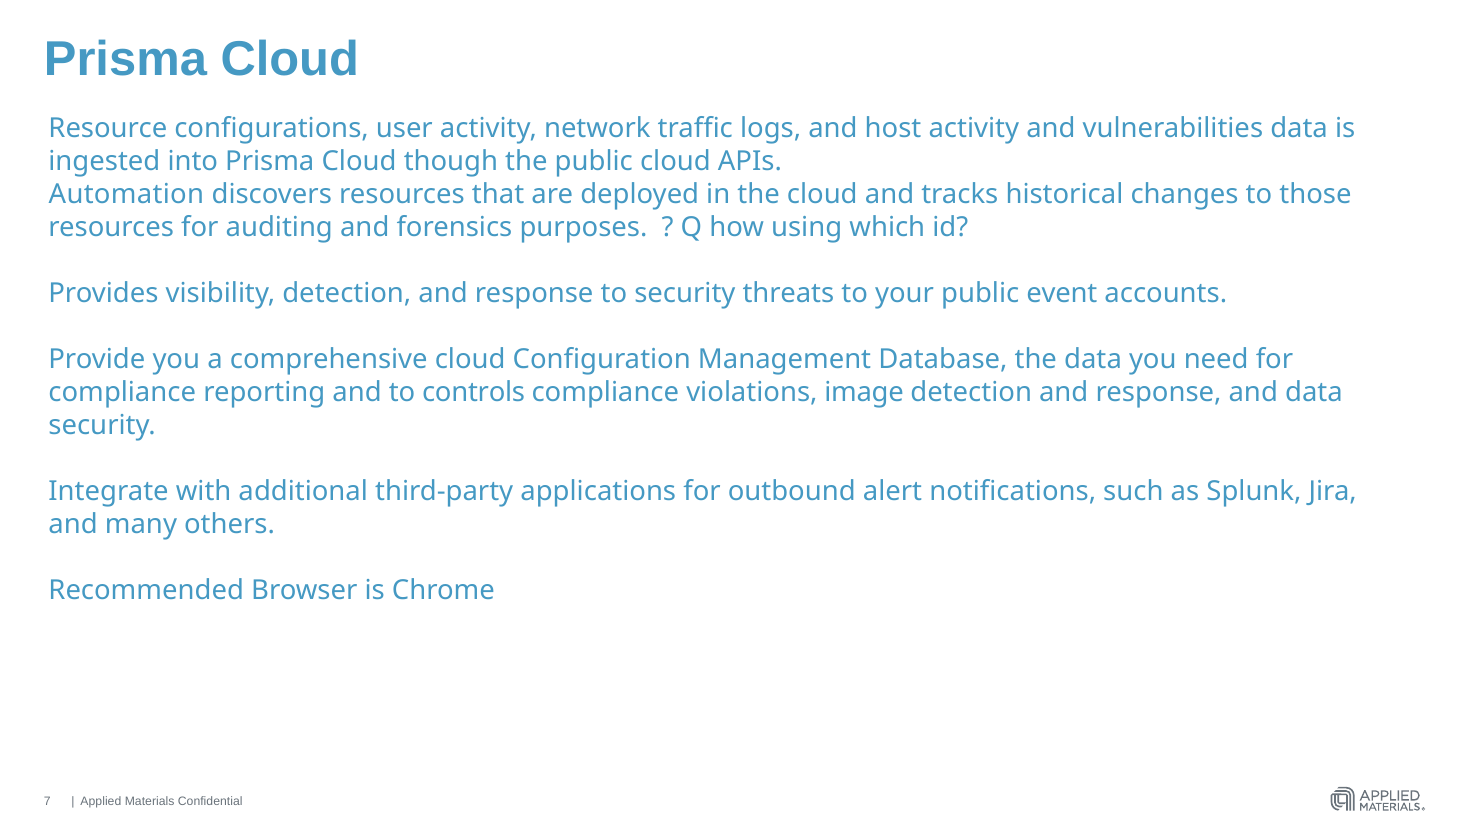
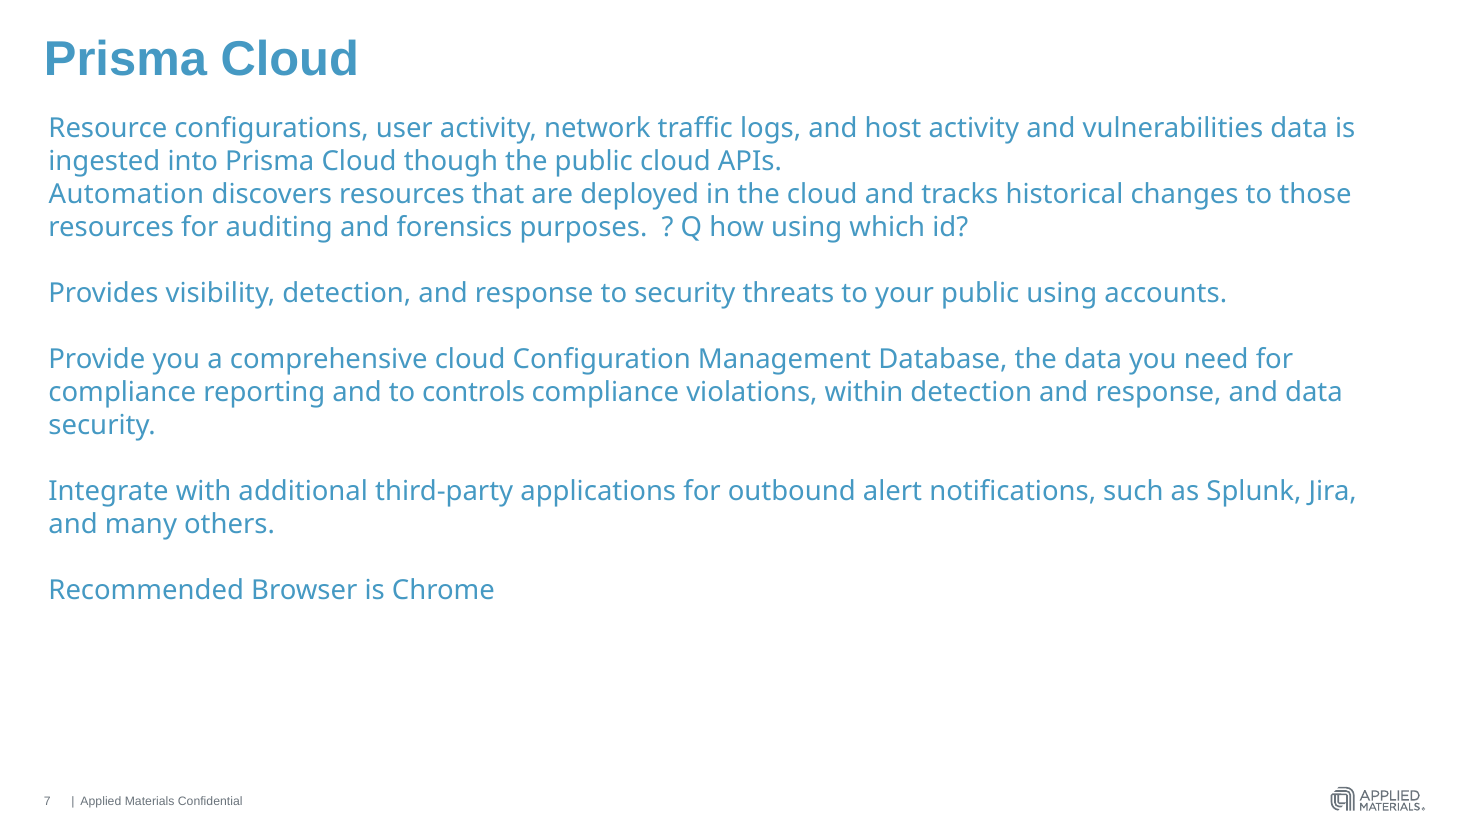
public event: event -> using
image: image -> within
